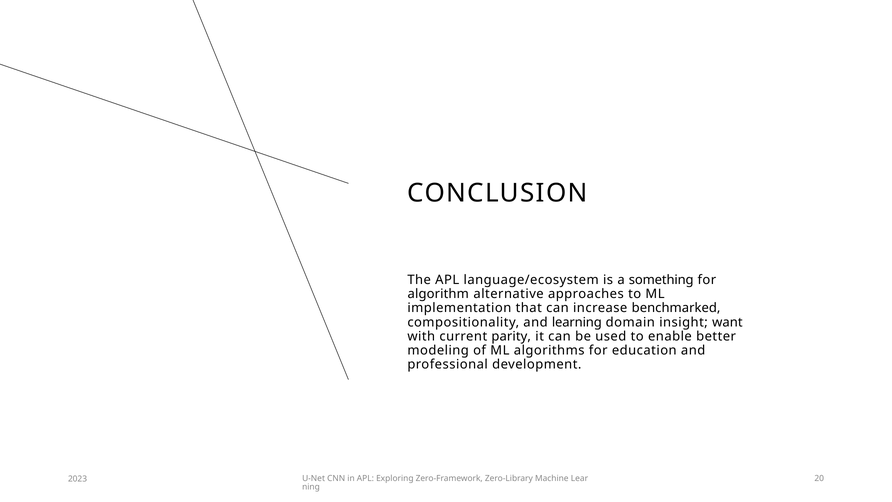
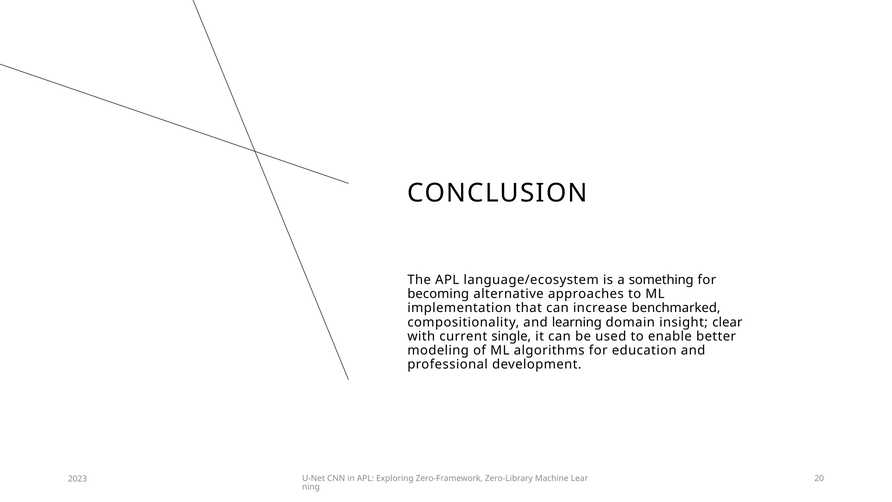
algorithm: algorithm -> becoming
want: want -> clear
parity: parity -> single
